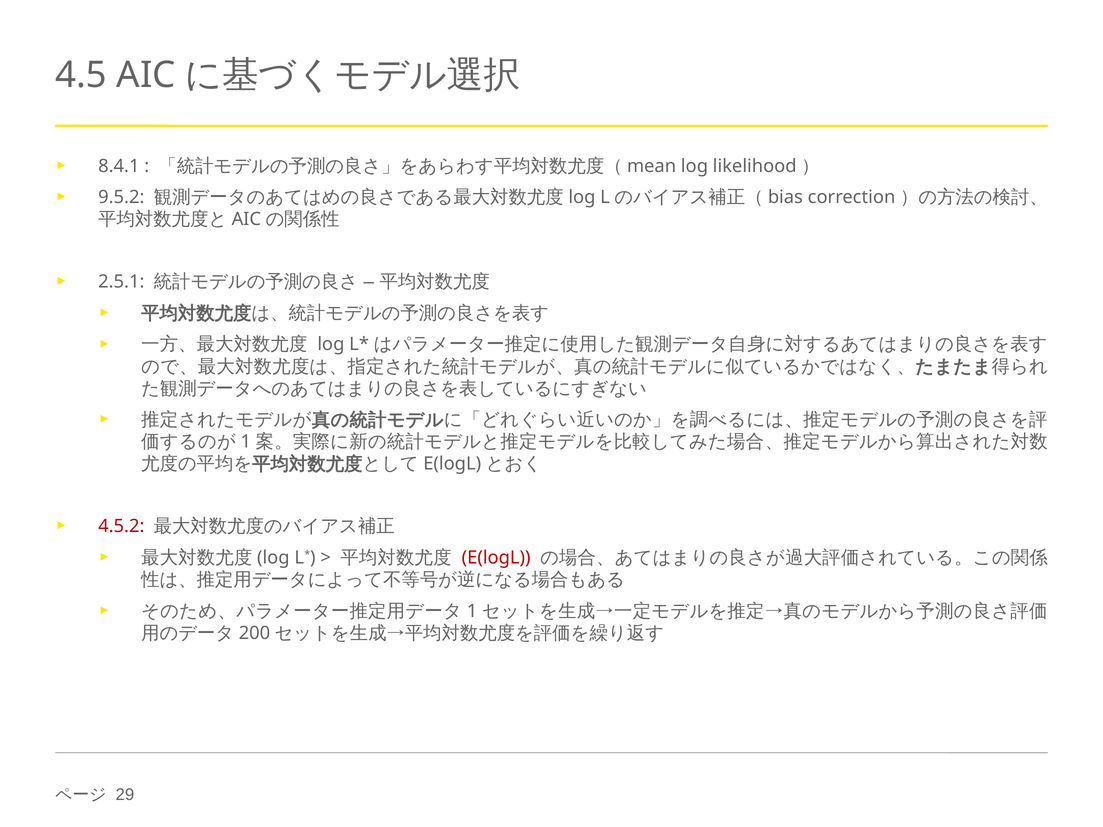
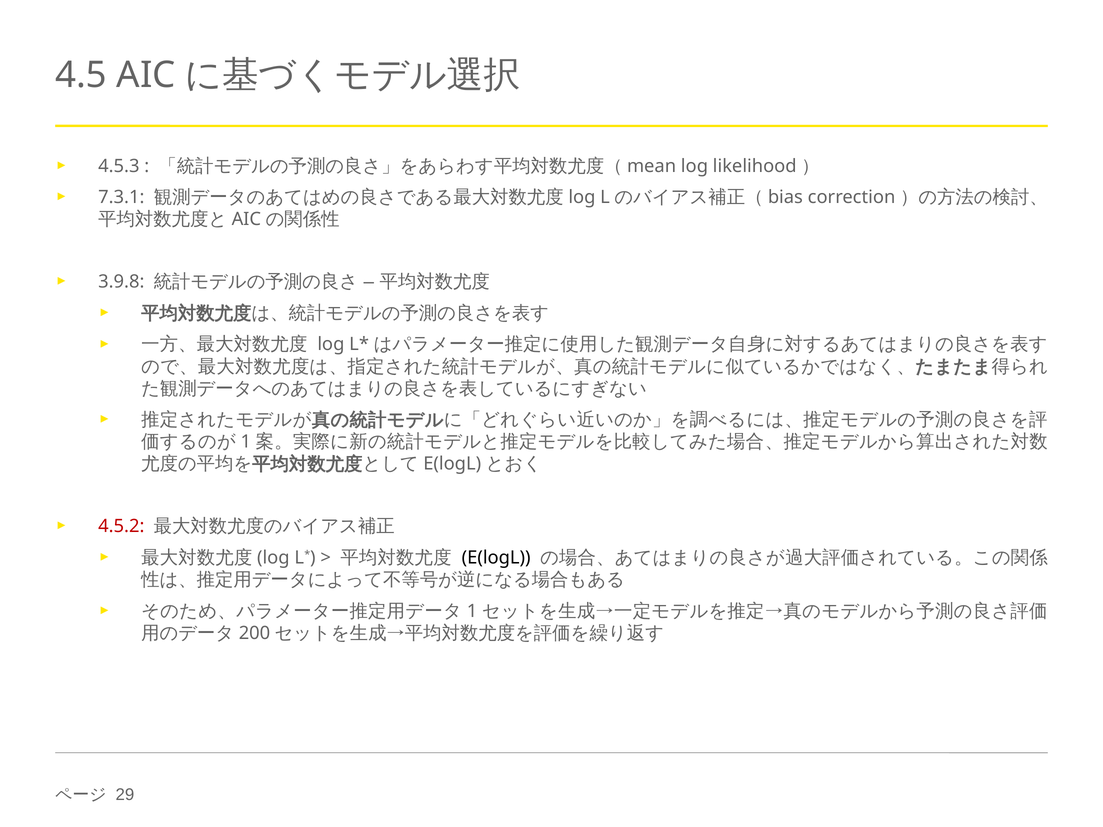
8.4.1: 8.4.1 -> 4.5.3
9.5.2: 9.5.2 -> 7.3.1
2.5.1: 2.5.1 -> 3.9.8
E(logL colour: red -> black
